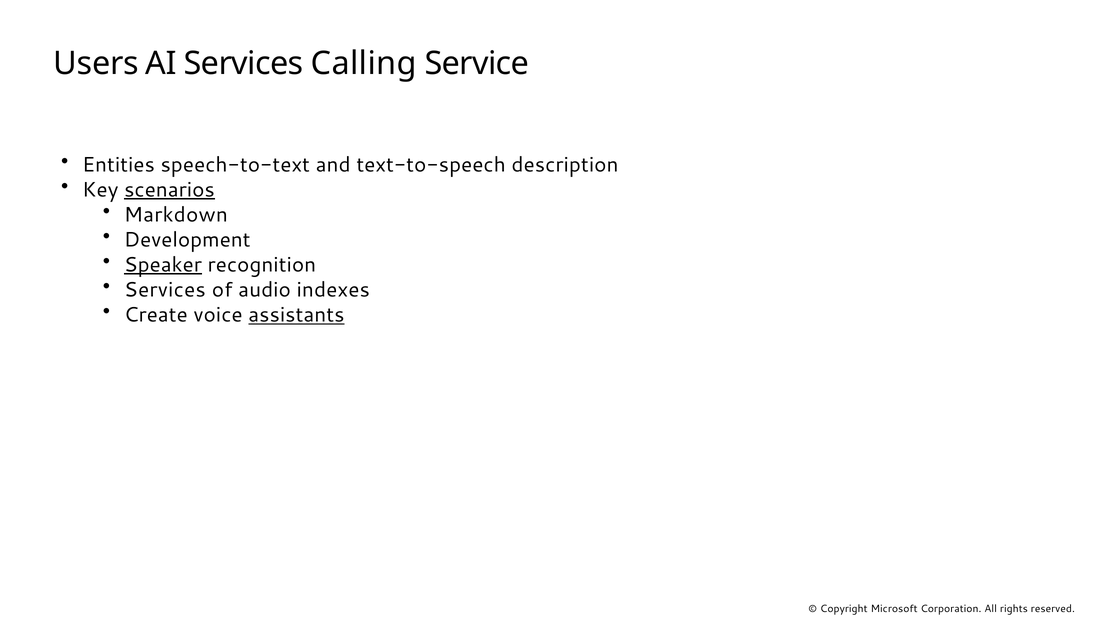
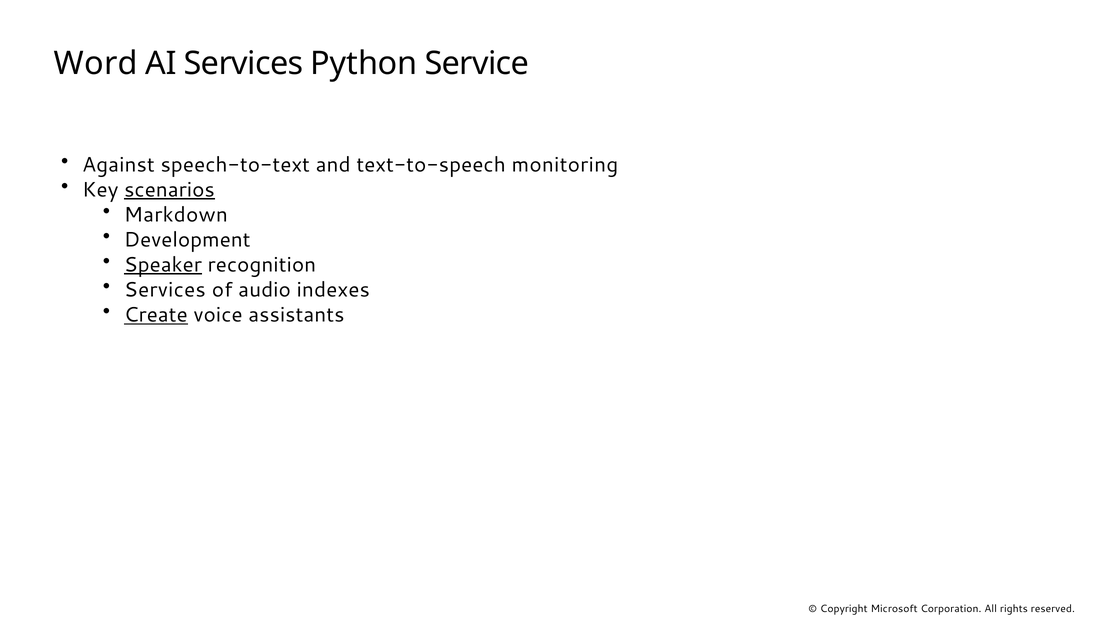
Users: Users -> Word
Calling: Calling -> Python
Entities: Entities -> Against
description: description -> monitoring
Create underline: none -> present
assistants underline: present -> none
